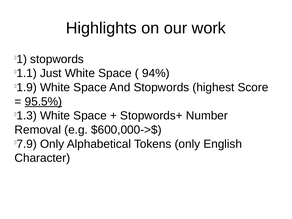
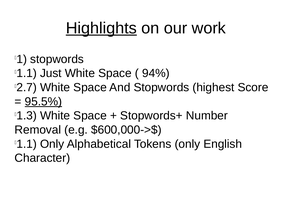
Highlights underline: none -> present
1.9: 1.9 -> 2.7
7.9 at (27, 144): 7.9 -> 1.1
